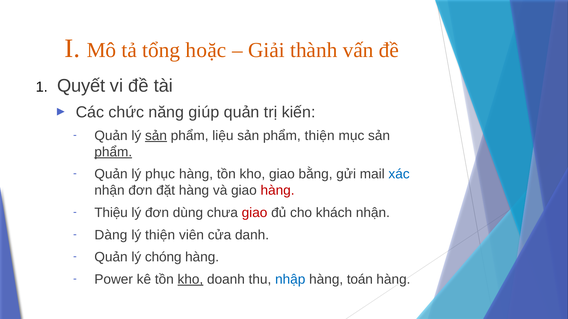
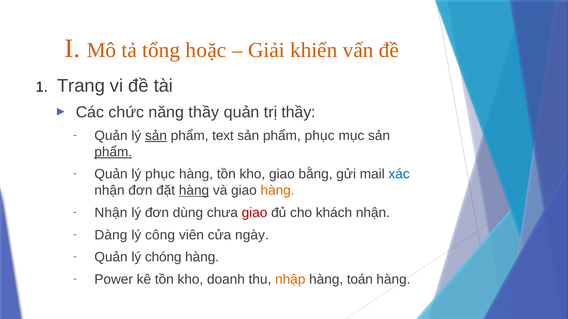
thành: thành -> khiển
Quyết: Quyết -> Trang
năng giúp: giúp -> thầy
trị kiến: kiến -> thầy
liệu: liệu -> text
phẩm thiện: thiện -> phục
hàng at (194, 191) underline: none -> present
hàng at (278, 191) colour: red -> orange
Thiệu at (111, 213): Thiệu -> Nhận
lý thiện: thiện -> công
danh: danh -> ngày
kho at (190, 280) underline: present -> none
nhập colour: blue -> orange
